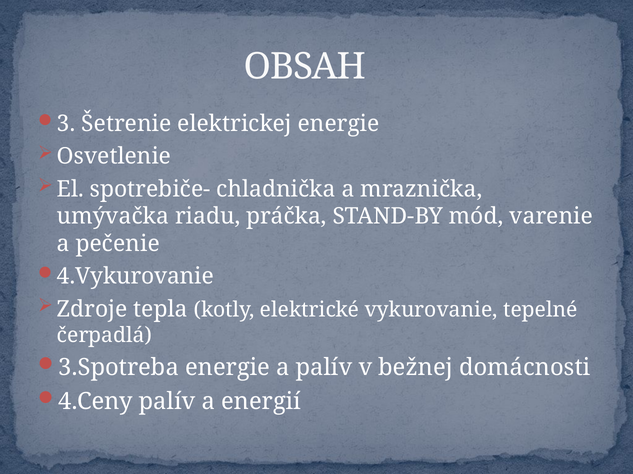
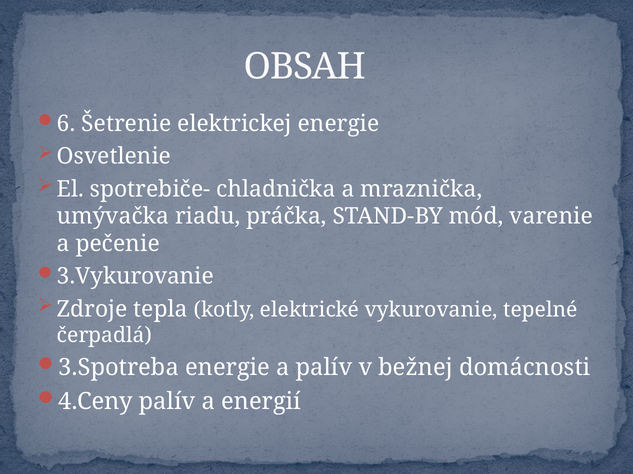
3: 3 -> 6
4.Vykurovanie: 4.Vykurovanie -> 3.Vykurovanie
